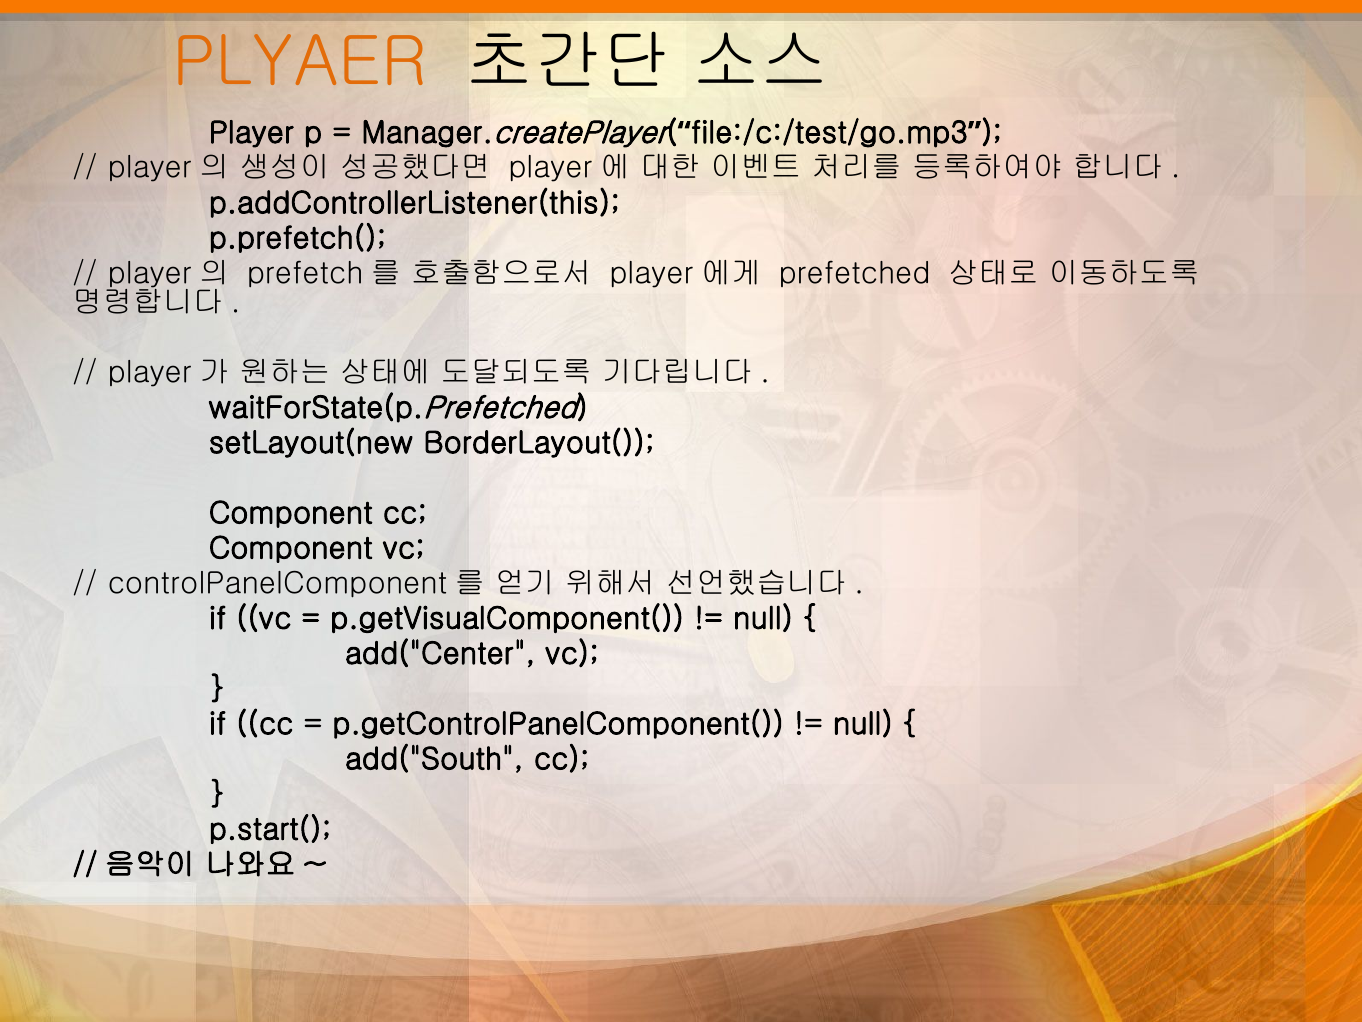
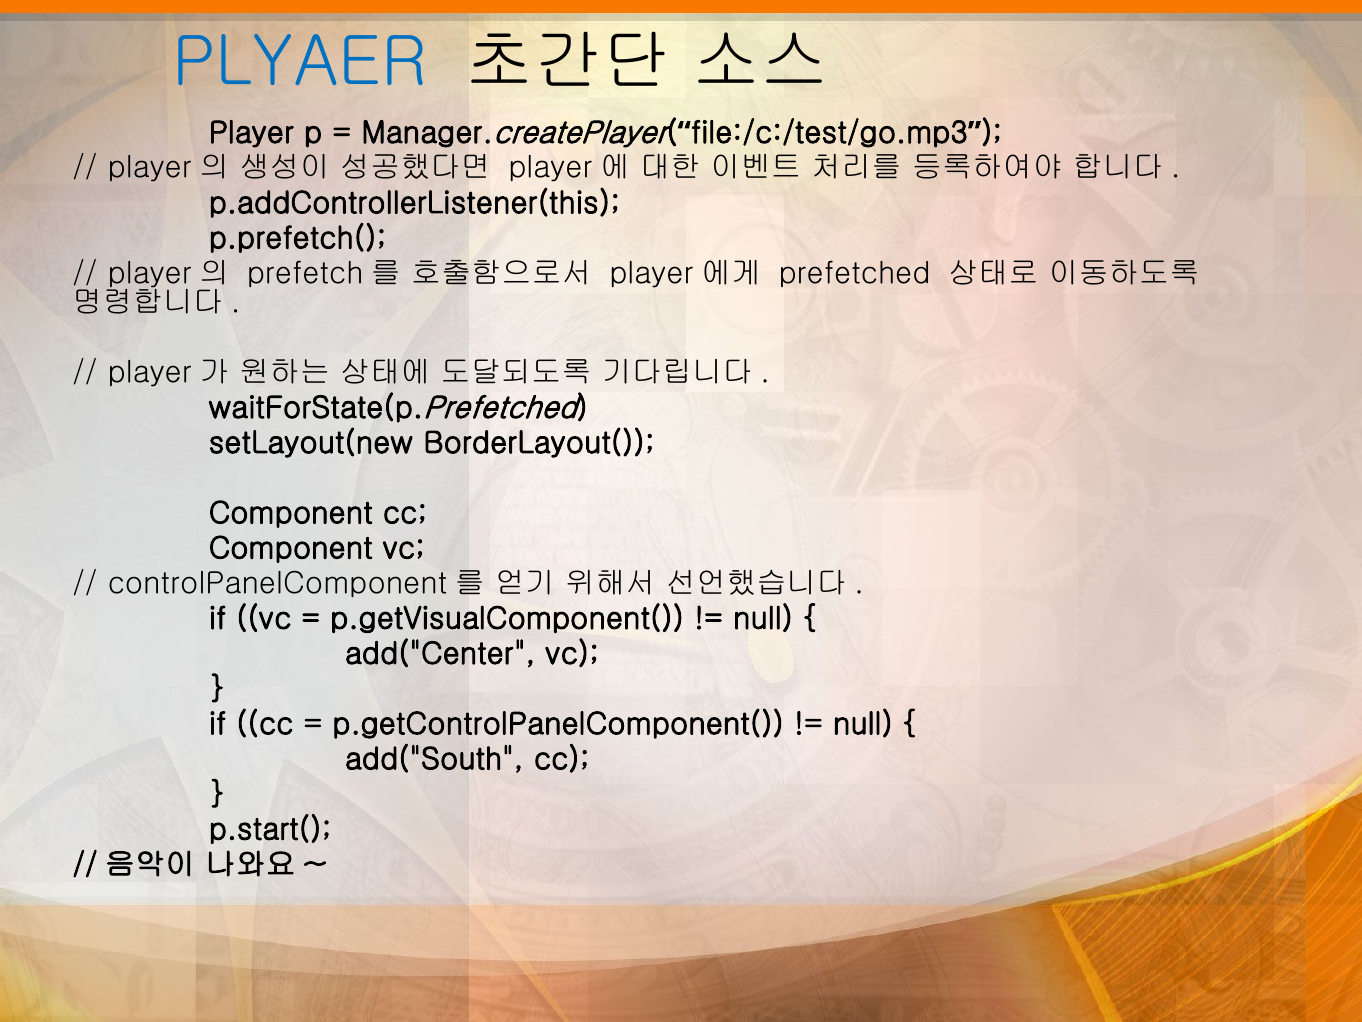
PLYAER colour: orange -> blue
